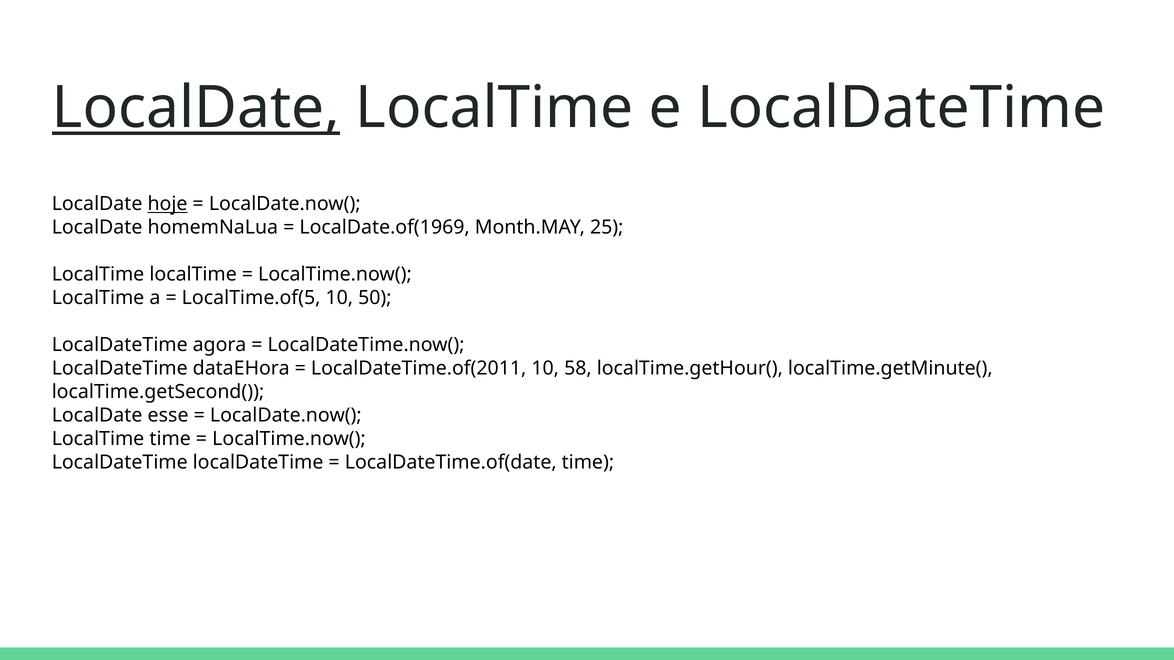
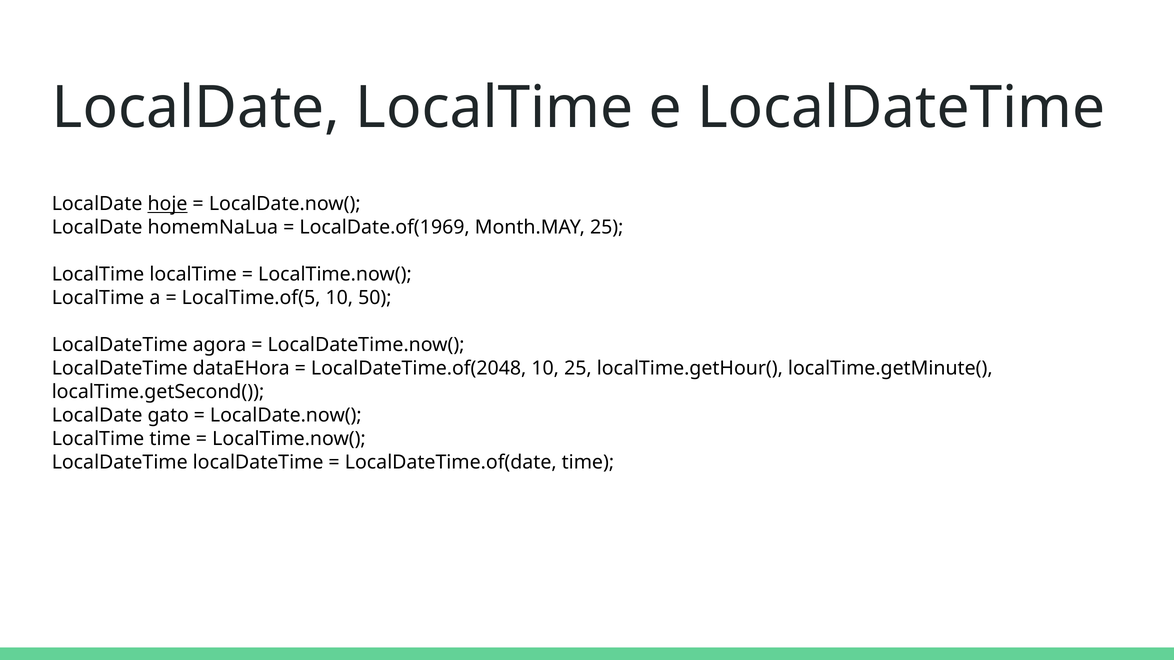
LocalDate at (196, 108) underline: present -> none
LocalDateTime.of(2011: LocalDateTime.of(2011 -> LocalDateTime.of(2048
10 58: 58 -> 25
esse: esse -> gato
